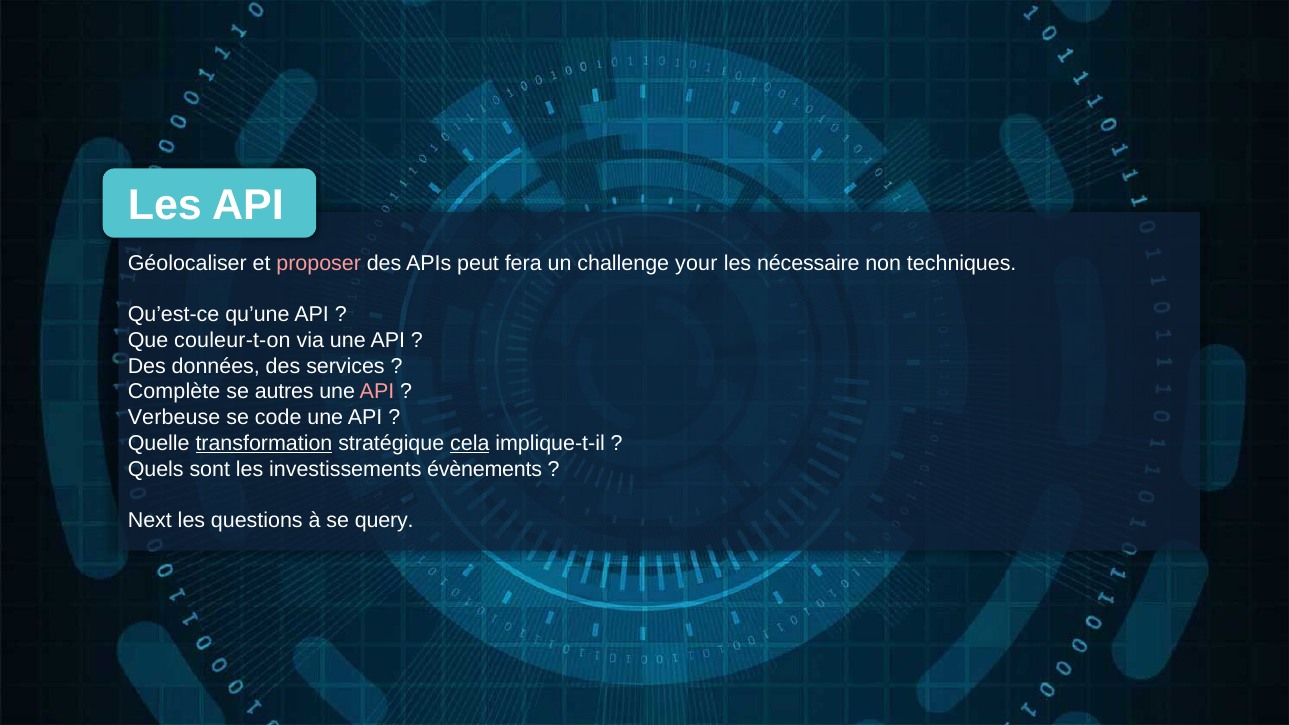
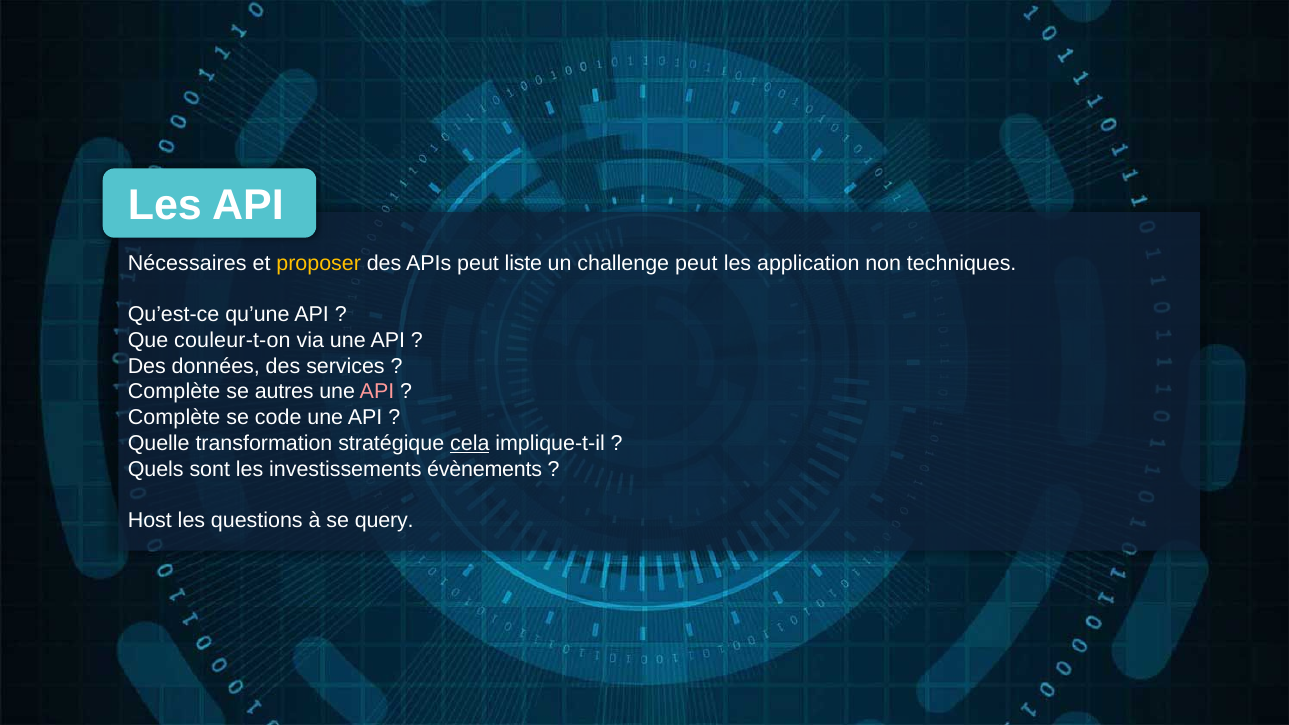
Géolocaliser: Géolocaliser -> Nécessaires
proposer colour: pink -> yellow
fera: fera -> liste
challenge your: your -> peut
nécessaire: nécessaire -> application
Verbeuse at (174, 418): Verbeuse -> Complète
transformation underline: present -> none
Next: Next -> Host
